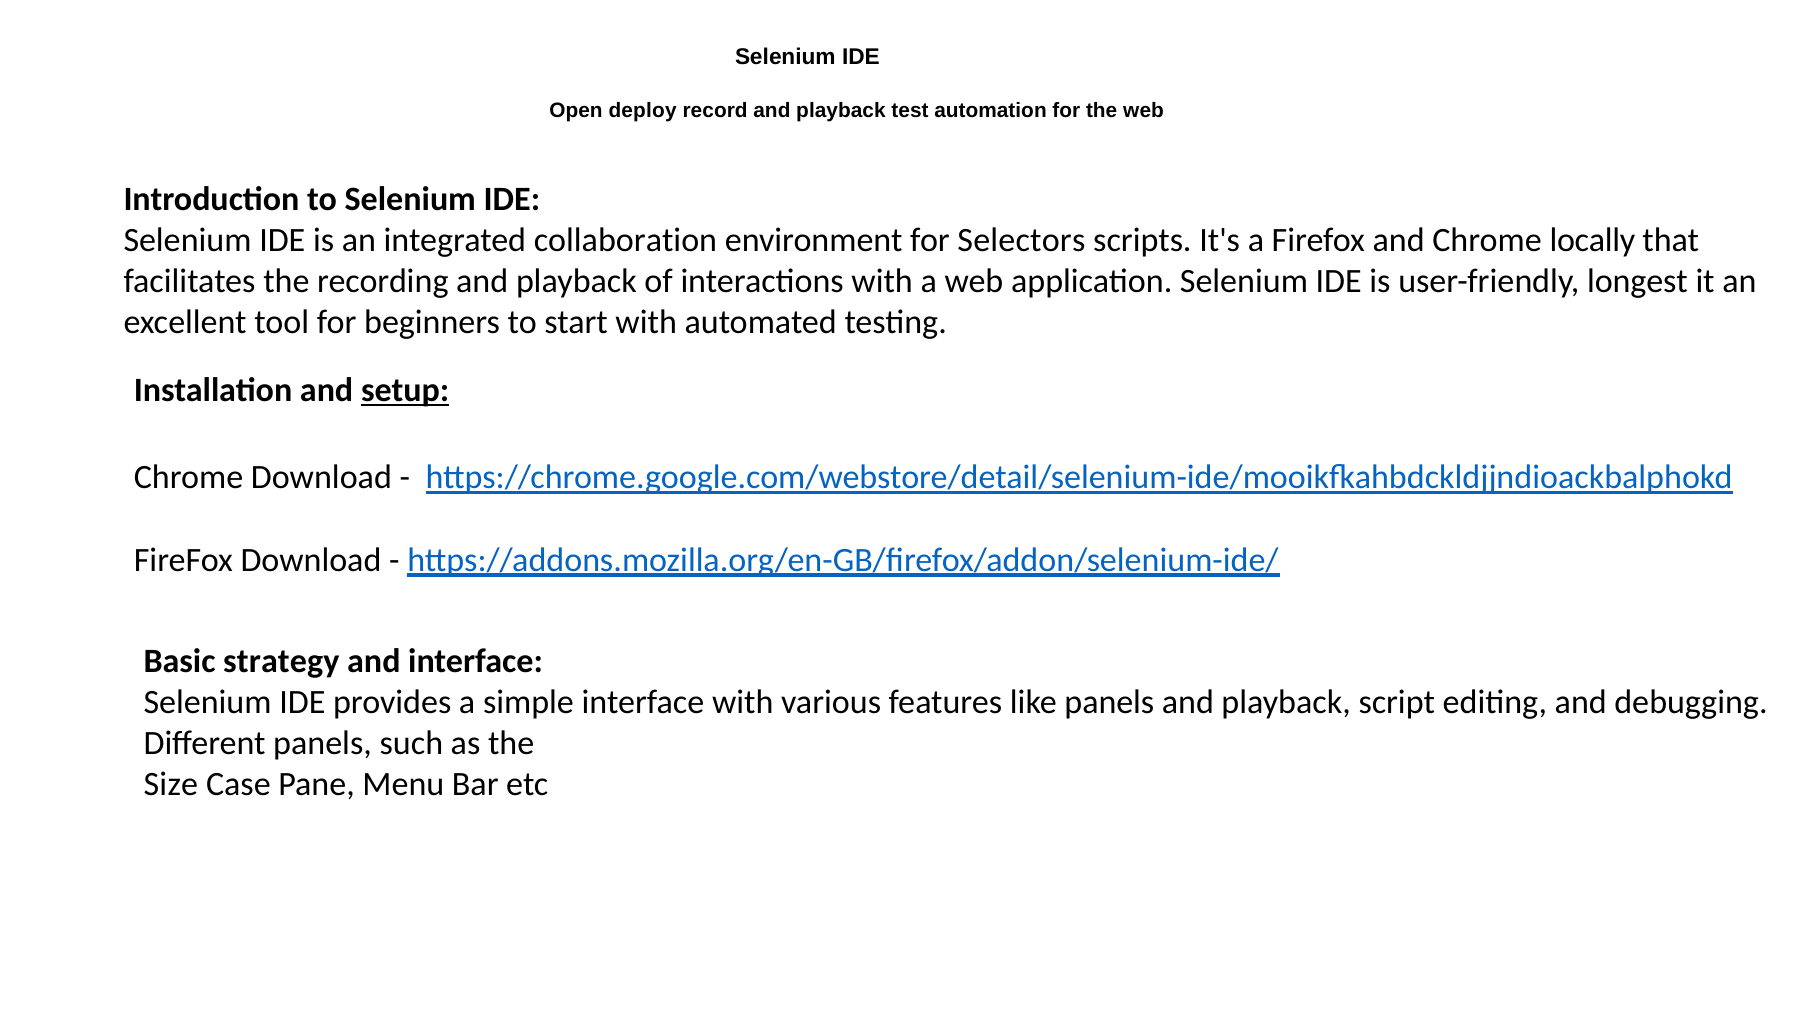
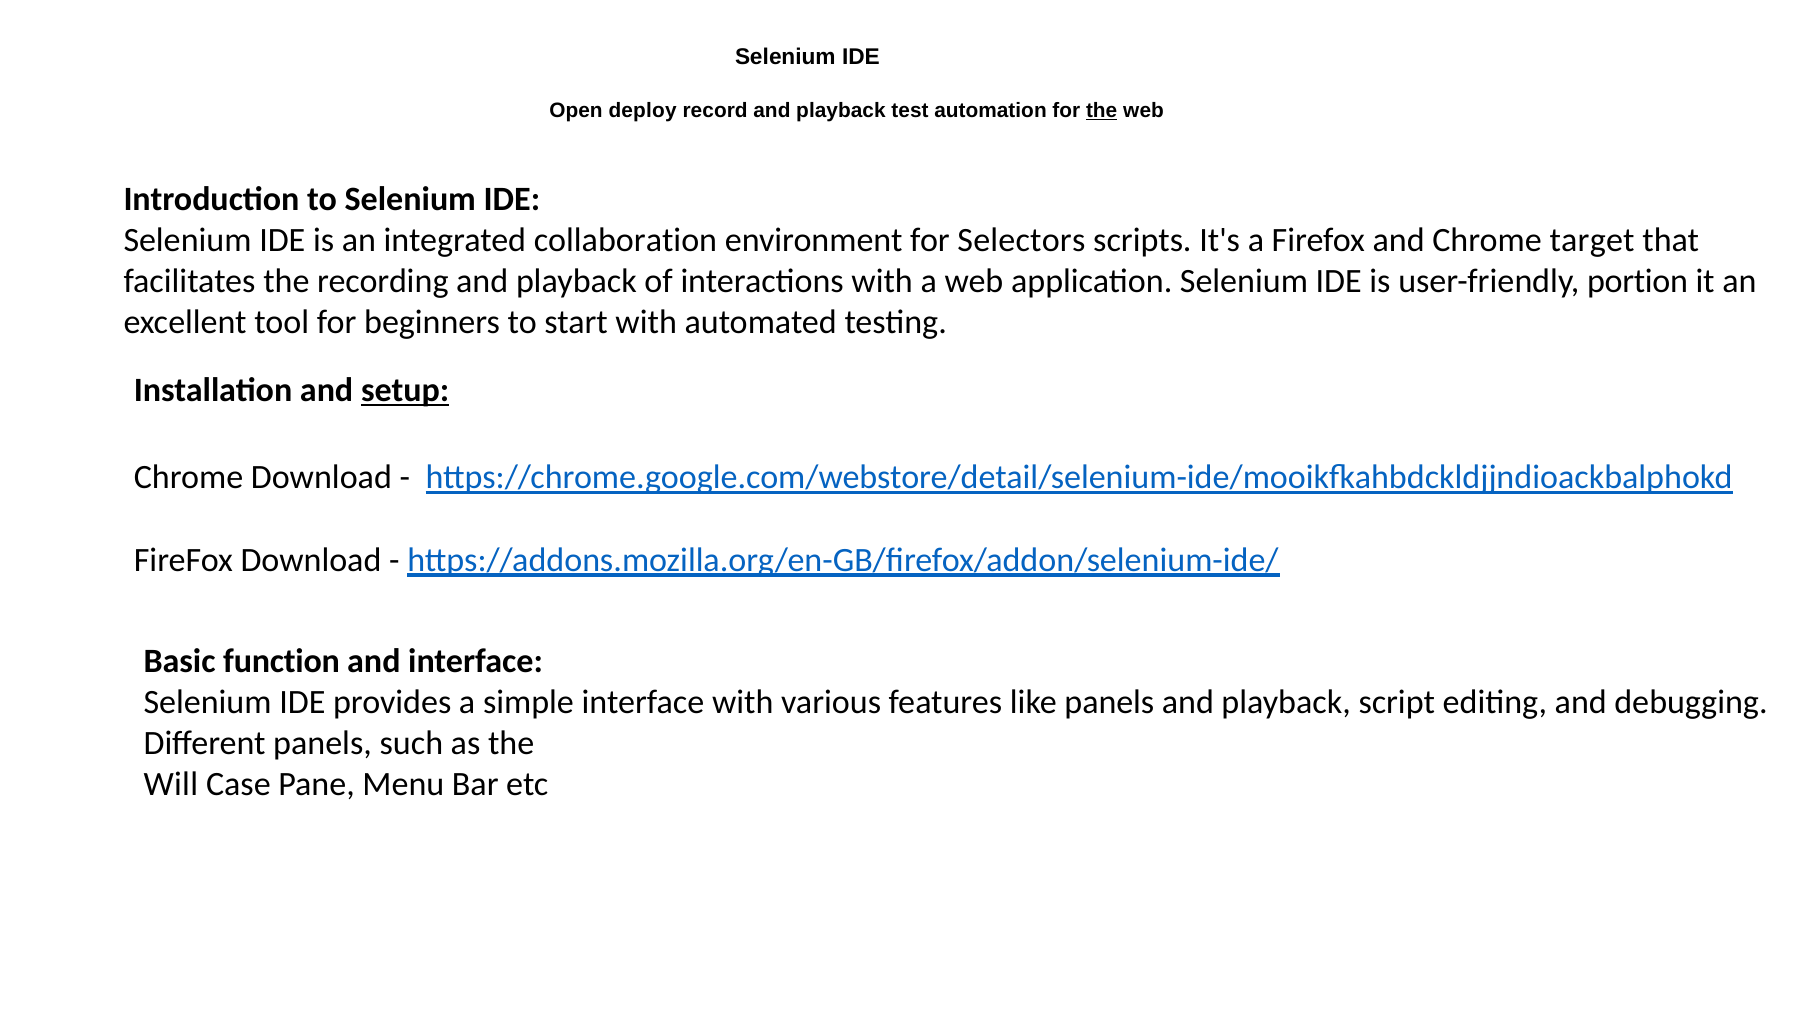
the at (1102, 110) underline: none -> present
locally: locally -> target
longest: longest -> portion
strategy: strategy -> function
Size: Size -> Will
